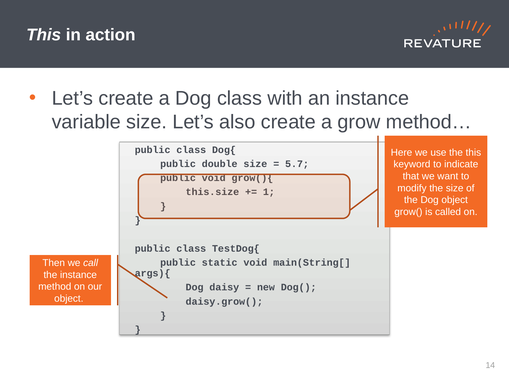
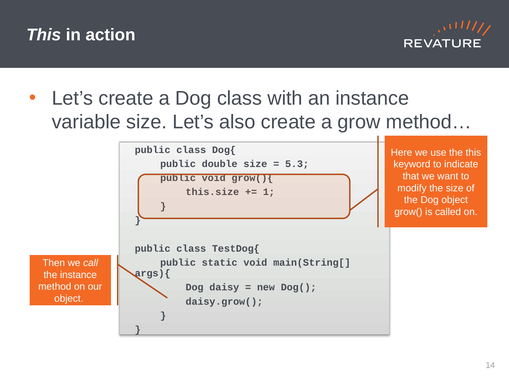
5.7: 5.7 -> 5.3
